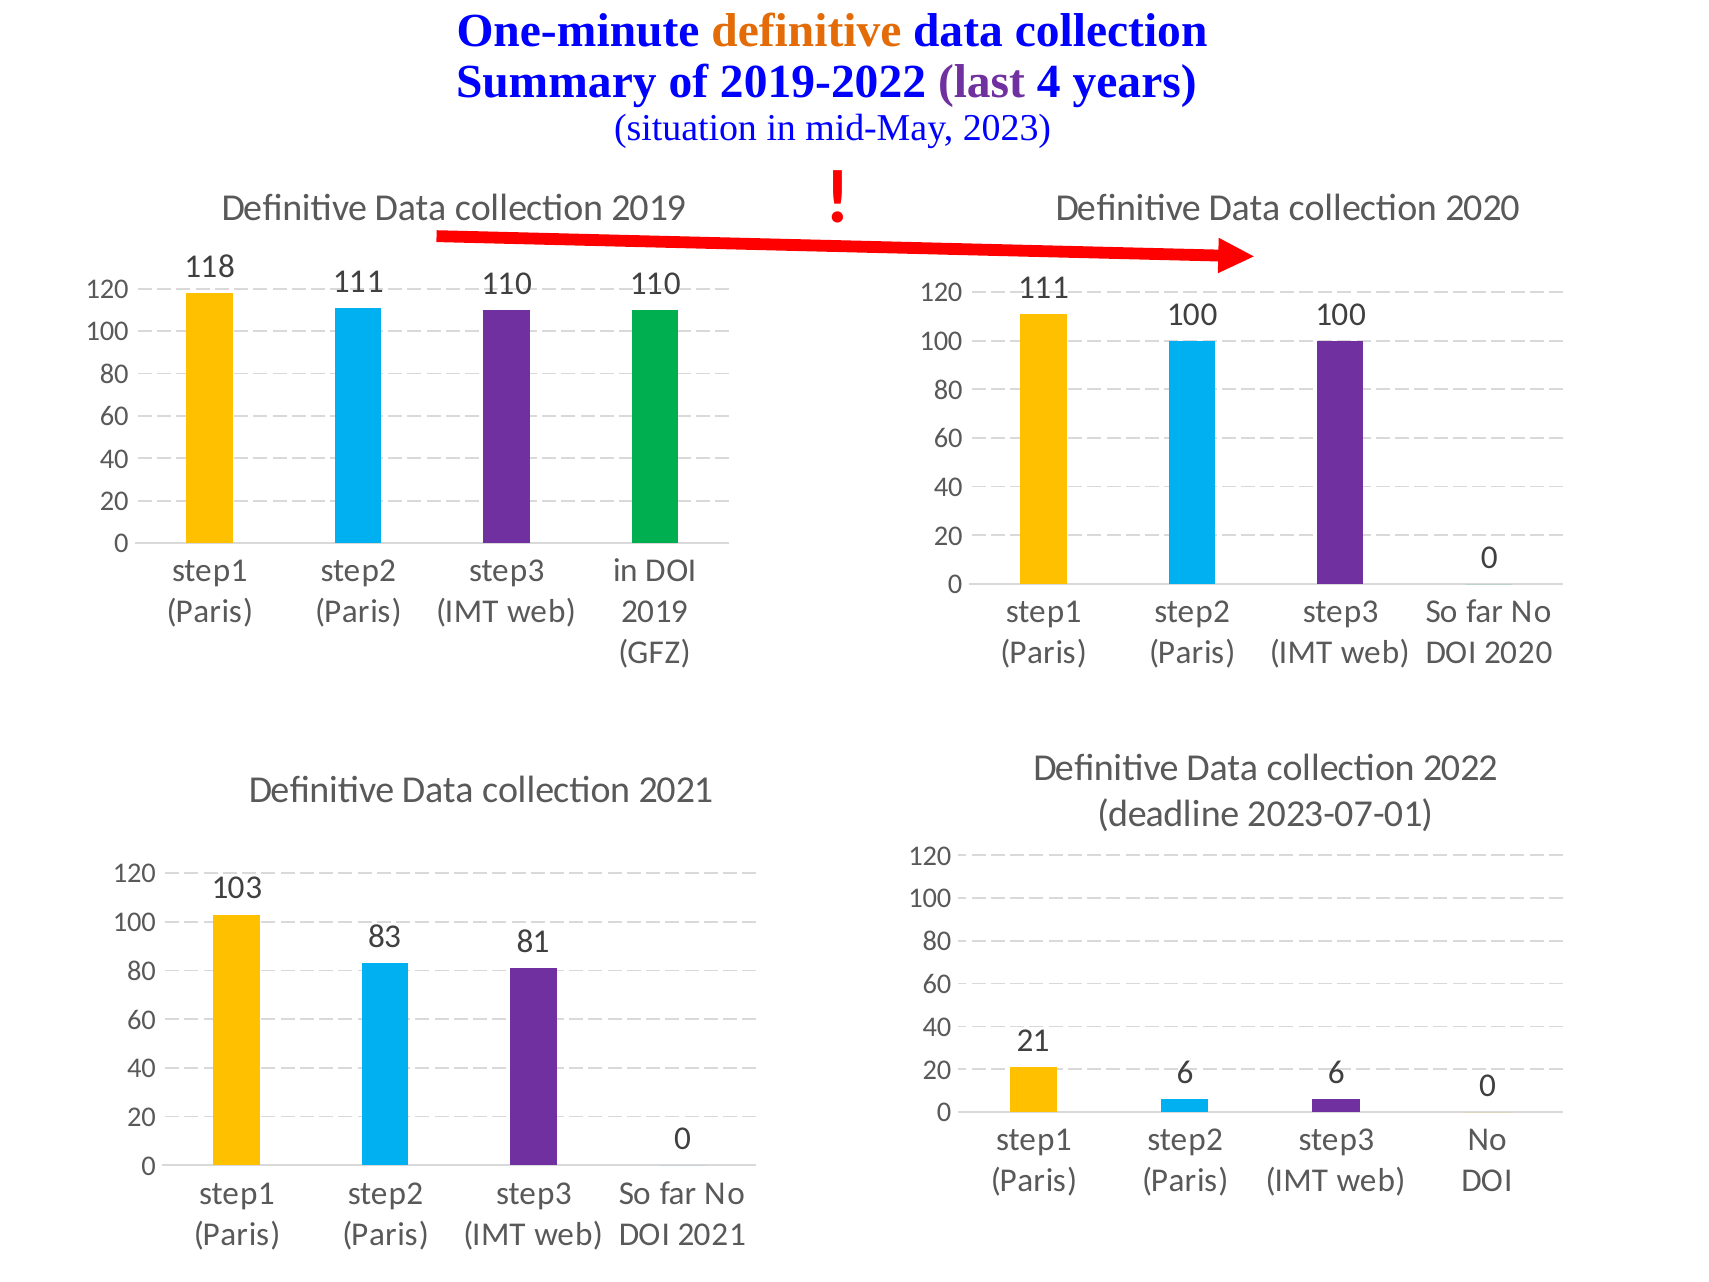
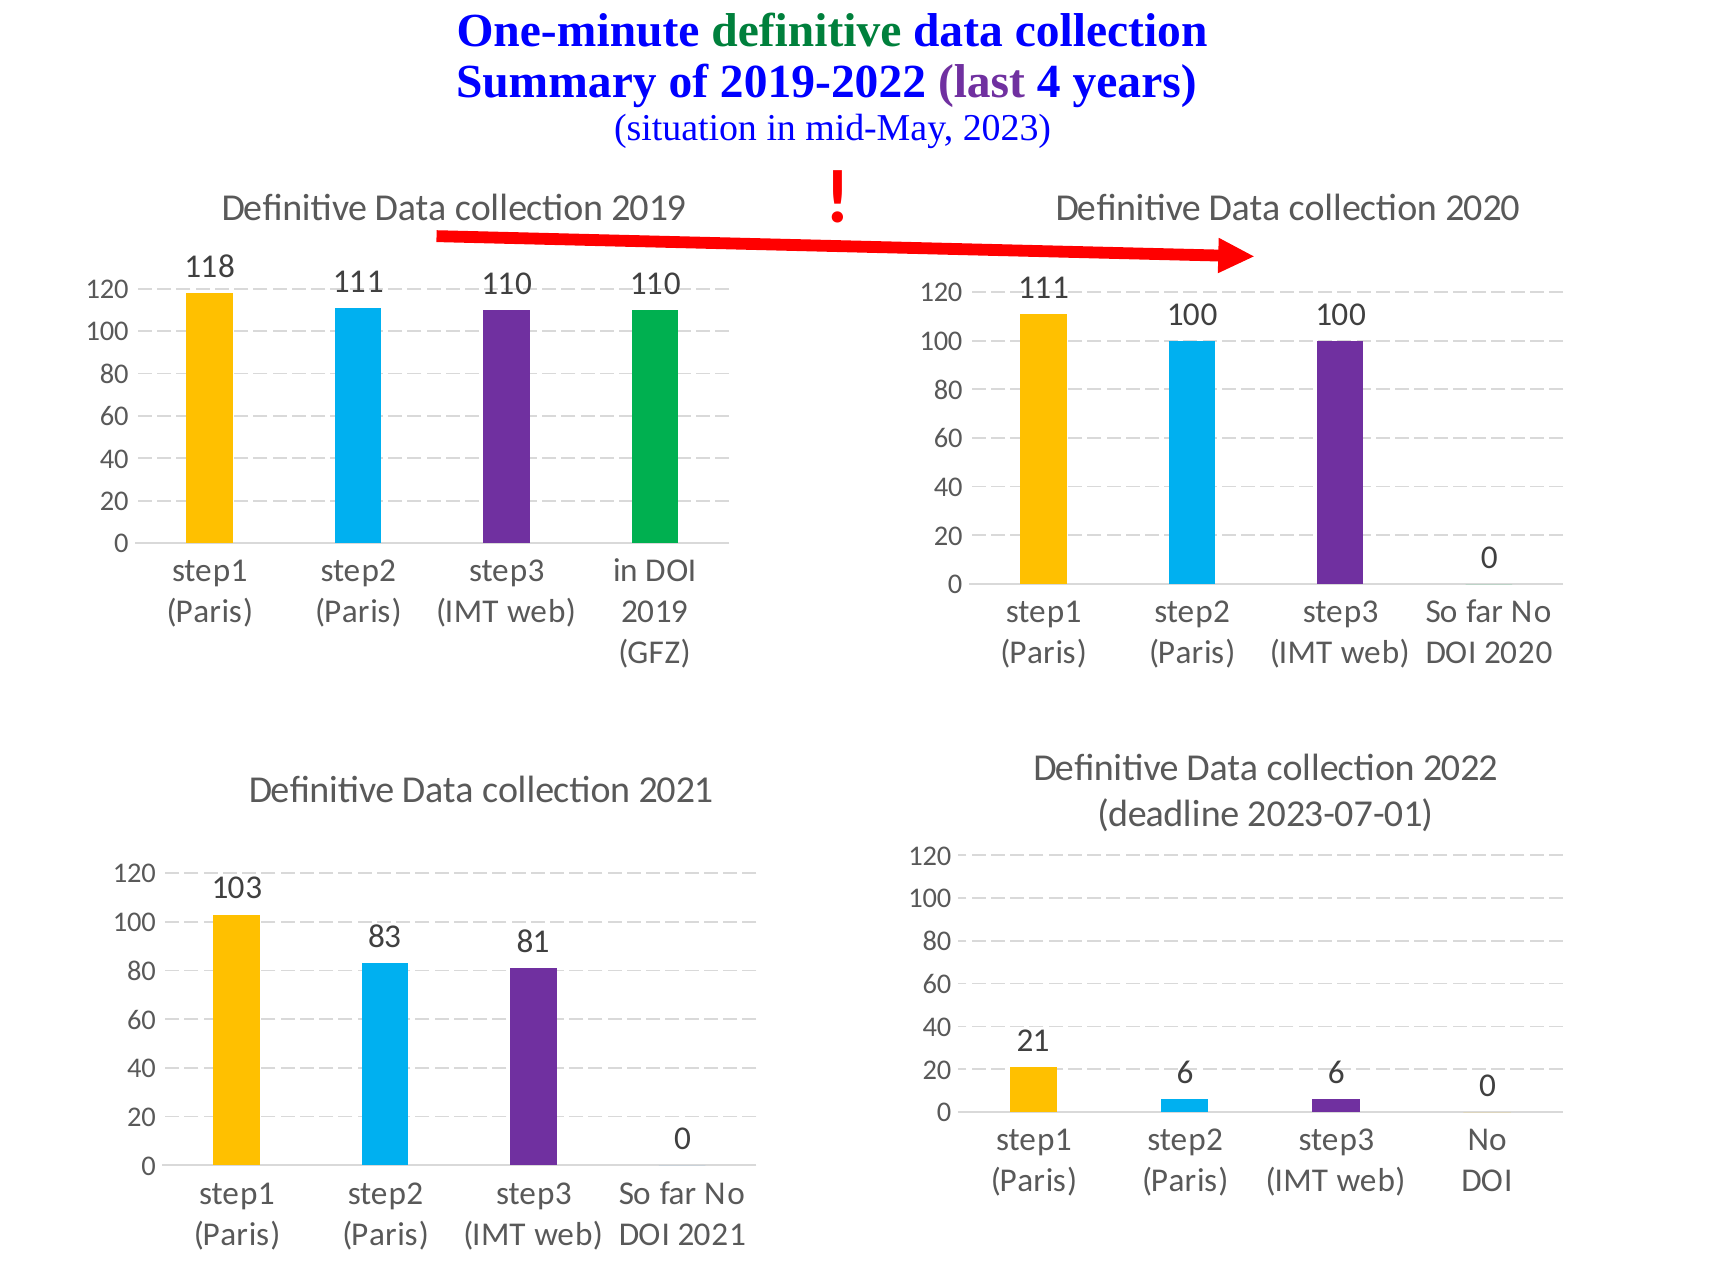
definitive at (806, 31) colour: orange -> green
